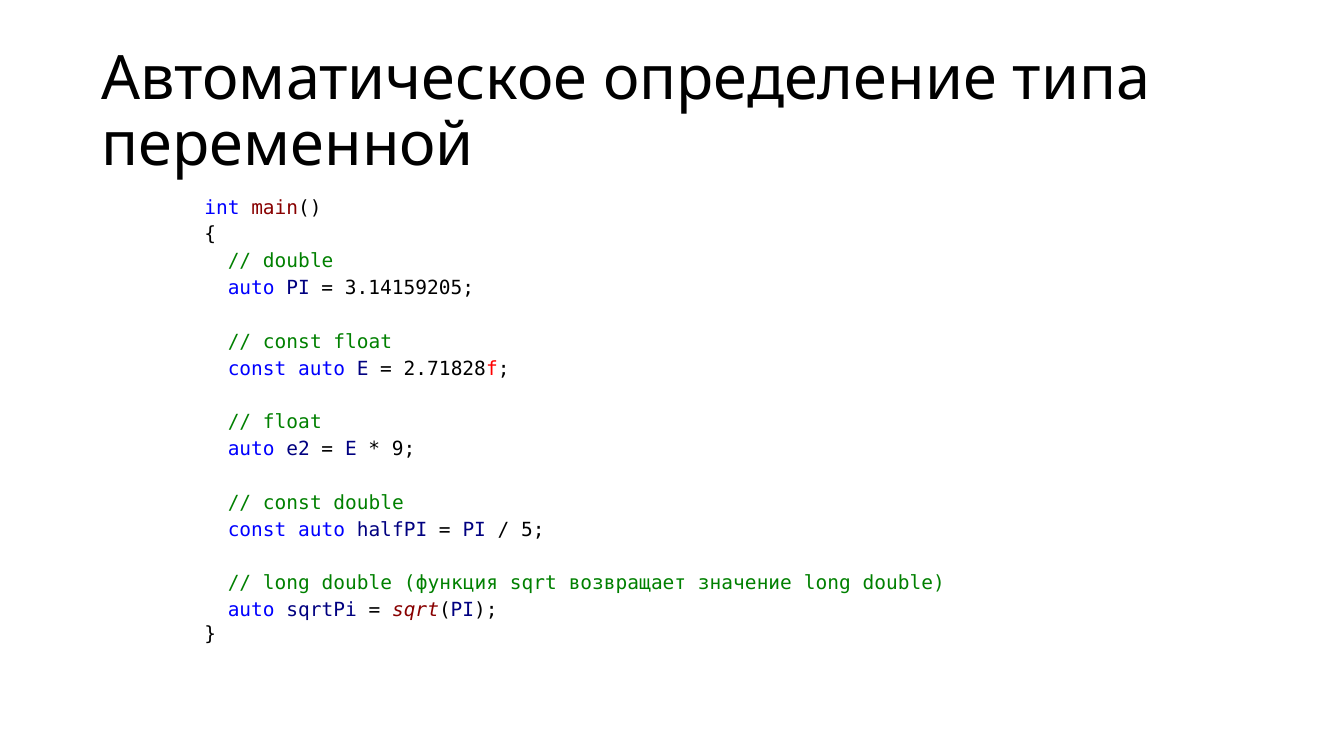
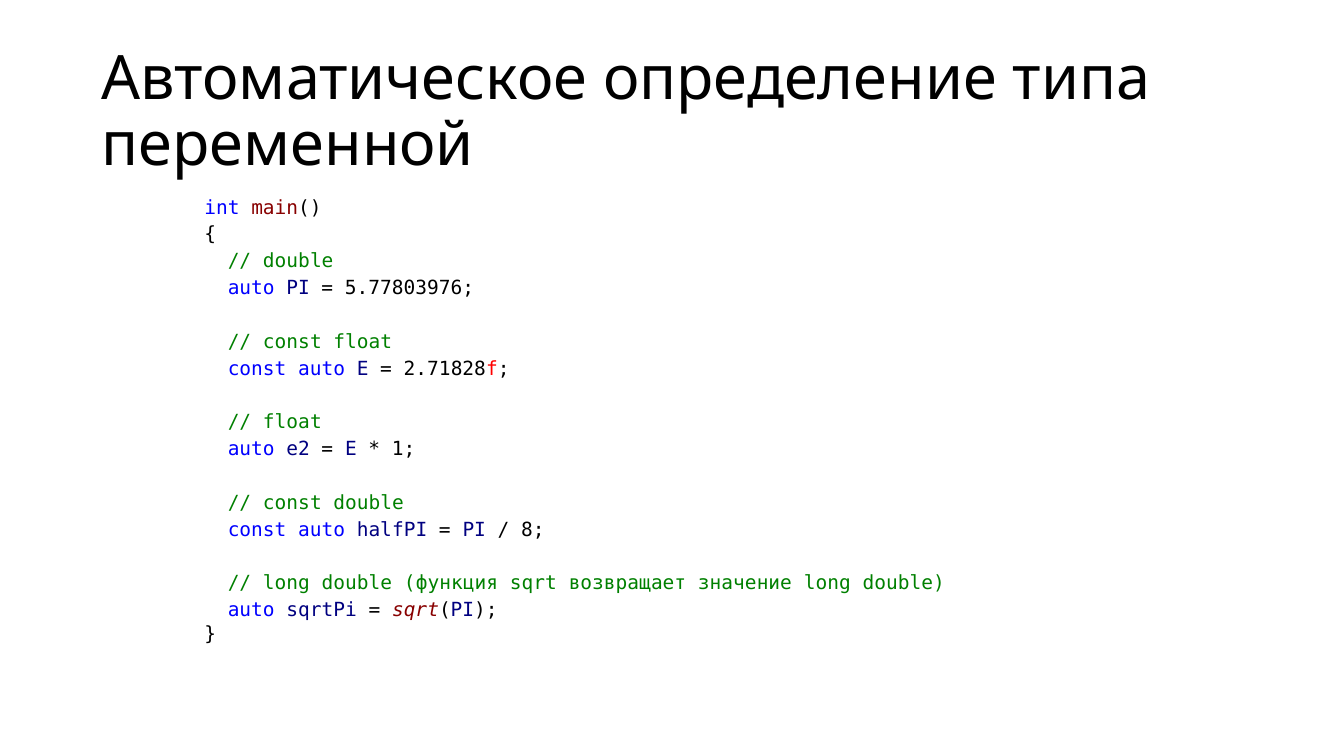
3.14159205: 3.14159205 -> 5.77803976
9: 9 -> 1
5: 5 -> 8
